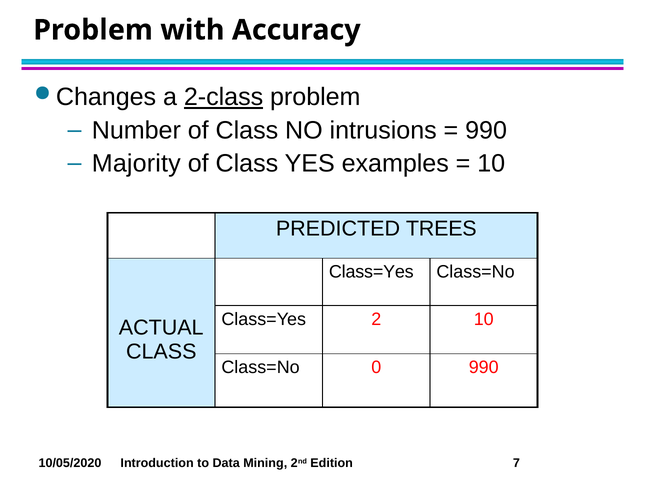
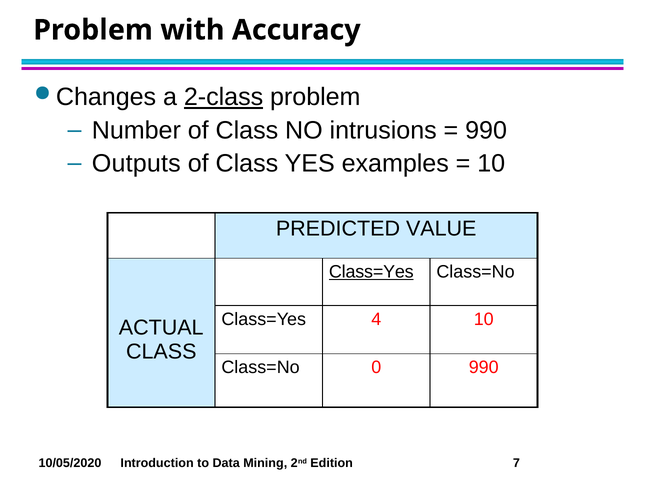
Majority: Majority -> Outputs
TREES: TREES -> VALUE
Class=Yes at (371, 272) underline: none -> present
2: 2 -> 4
